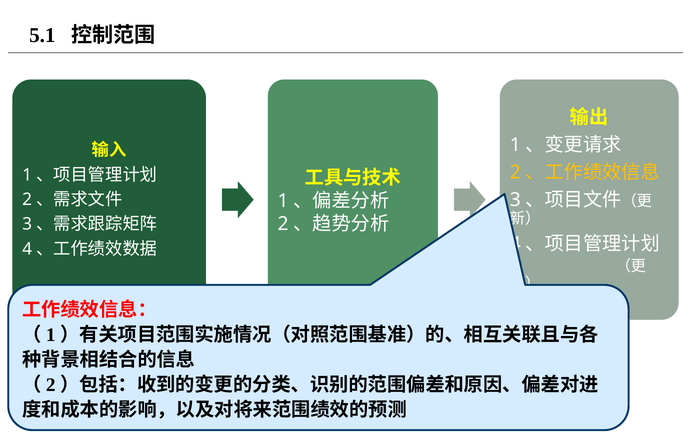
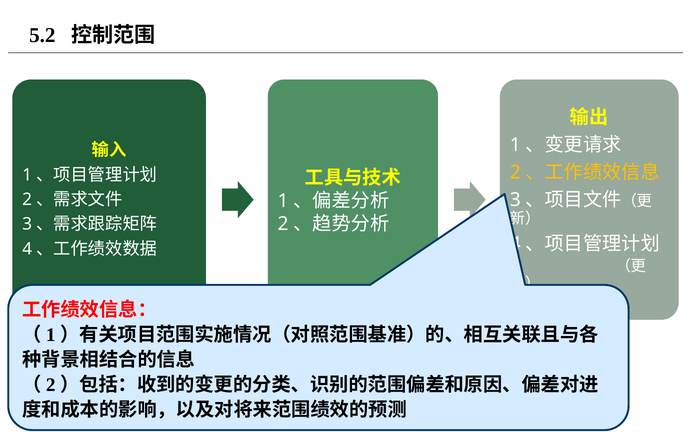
5.1: 5.1 -> 5.2
